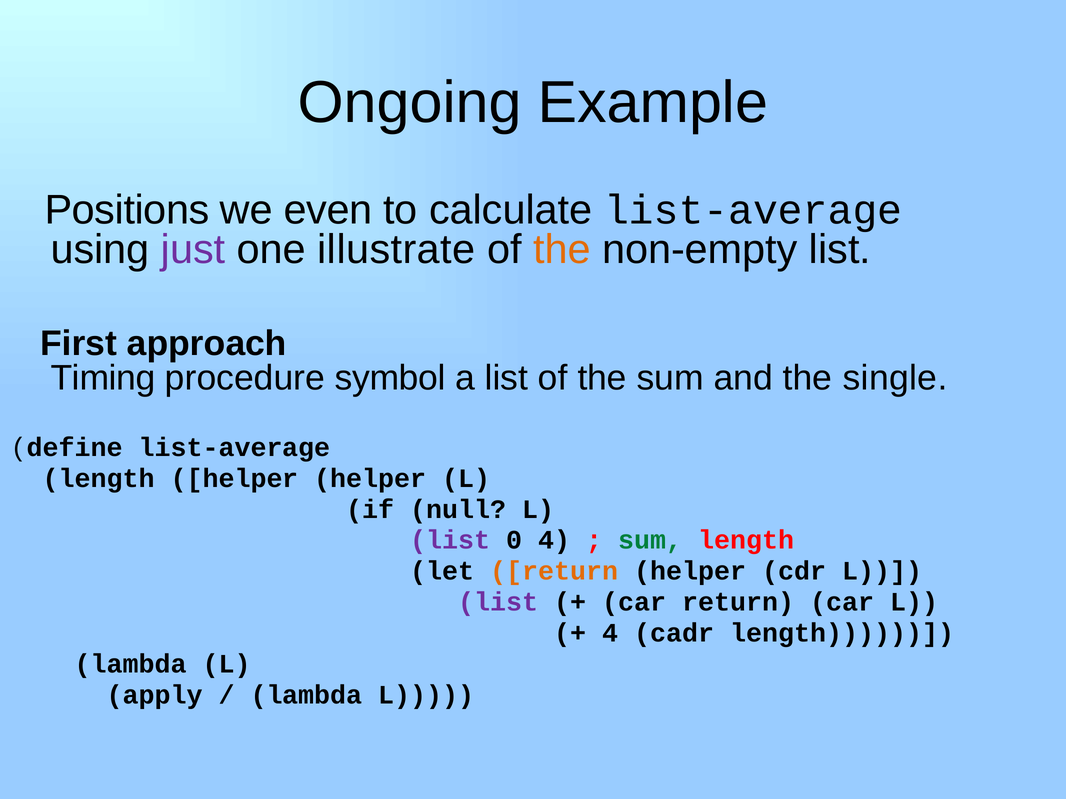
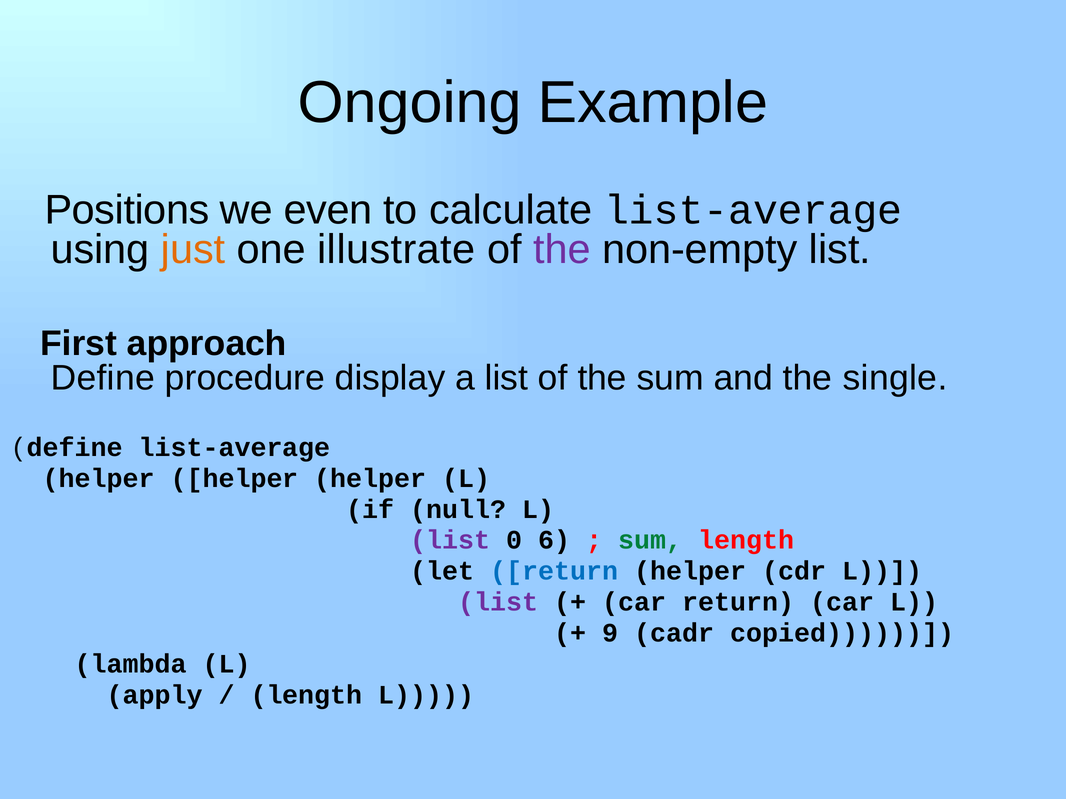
just colour: purple -> orange
the at (562, 250) colour: orange -> purple
Timing at (103, 378): Timing -> Define
symbol: symbol -> display
length at (99, 479): length -> helper
0 4: 4 -> 6
return at (554, 571) colour: orange -> blue
4 at (610, 633): 4 -> 9
cadr length: length -> copied
lambda at (306, 695): lambda -> length
